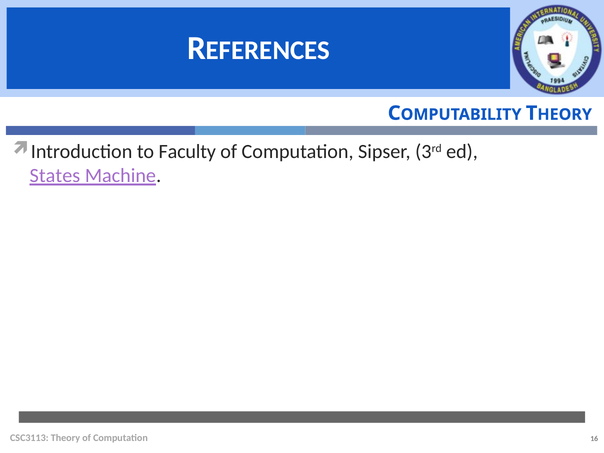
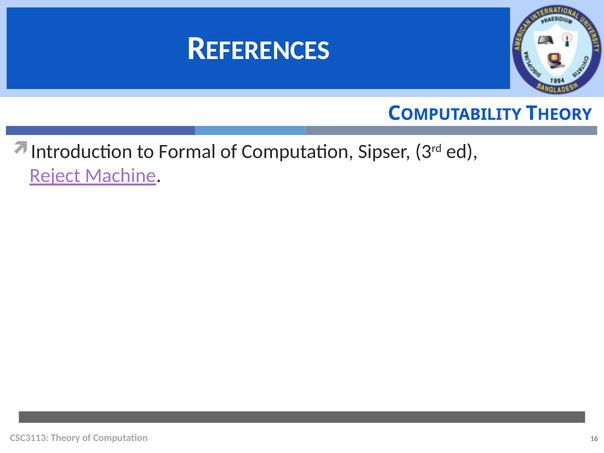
Faculty: Faculty -> Formal
States: States -> Reject
